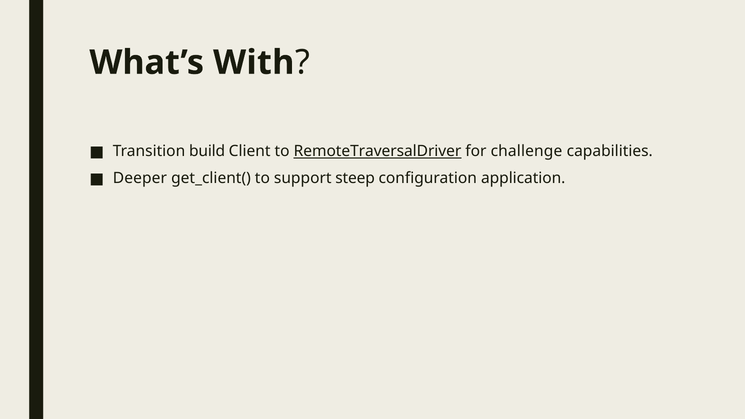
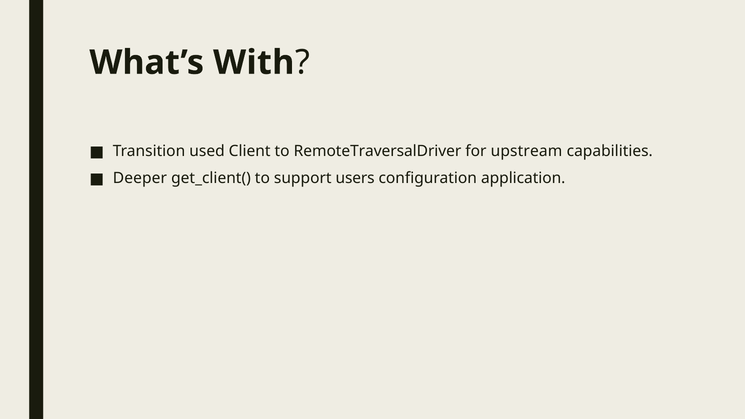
build: build -> used
RemoteTraversalDriver underline: present -> none
challenge: challenge -> upstream
steep: steep -> users
